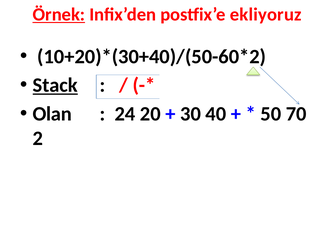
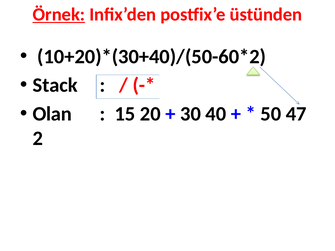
ekliyoruz: ekliyoruz -> üstünden
Stack underline: present -> none
24: 24 -> 15
70: 70 -> 47
